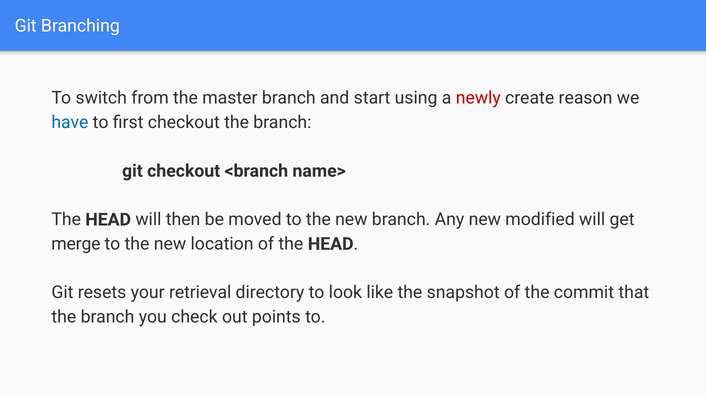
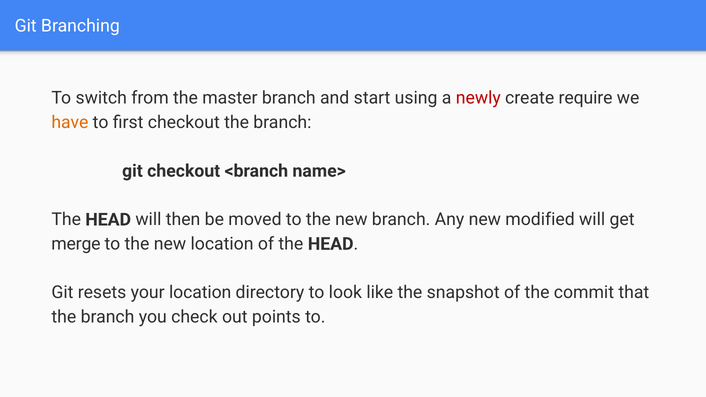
reason: reason -> require
have colour: blue -> orange
your retrieval: retrieval -> location
